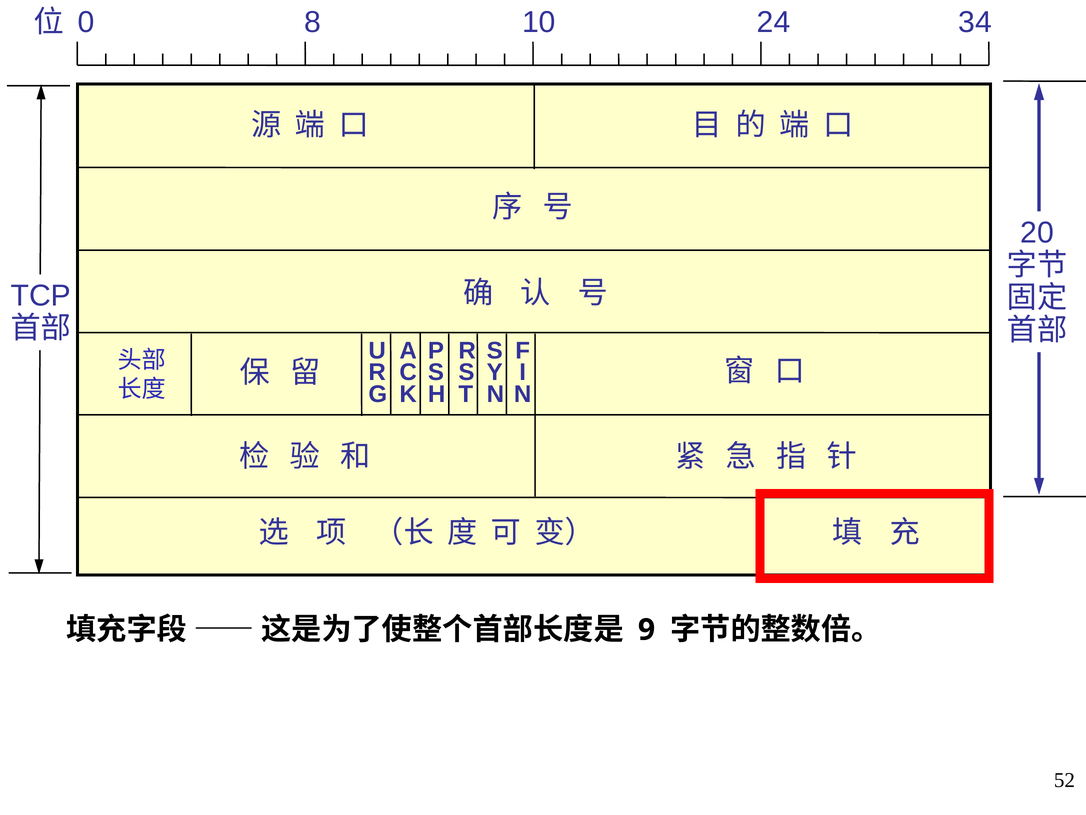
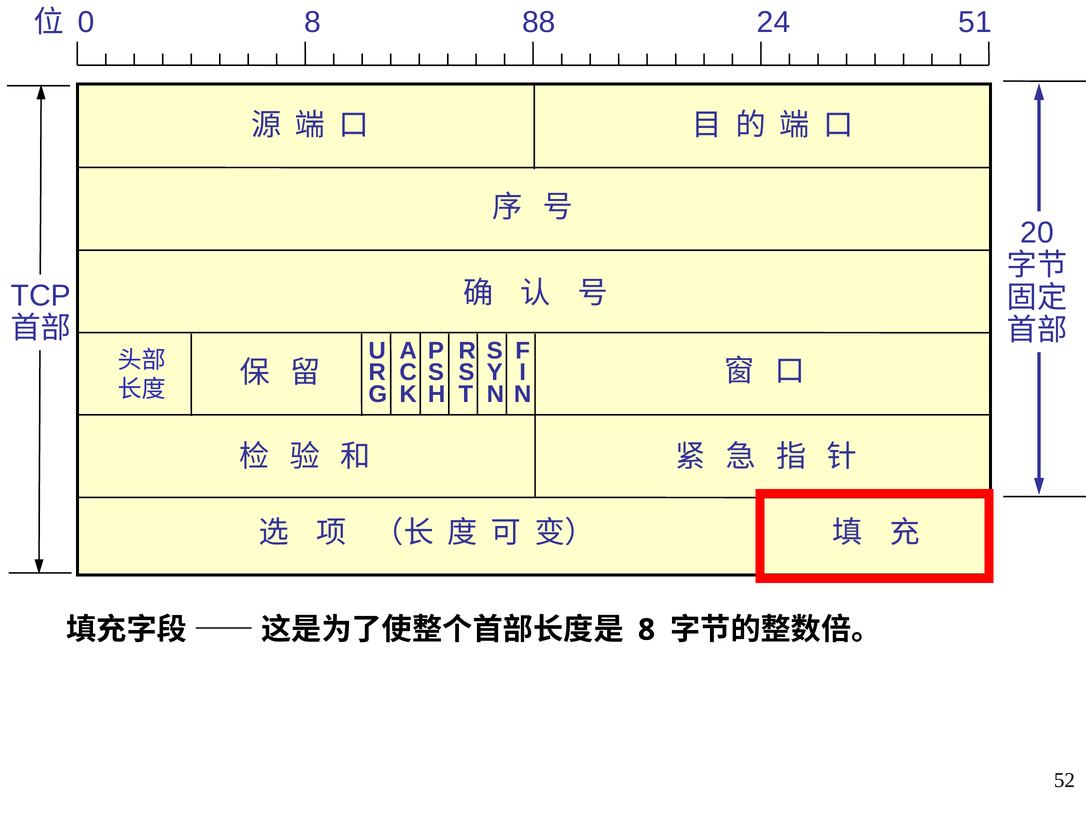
10: 10 -> 88
34: 34 -> 51
9 at (647, 629): 9 -> 8
